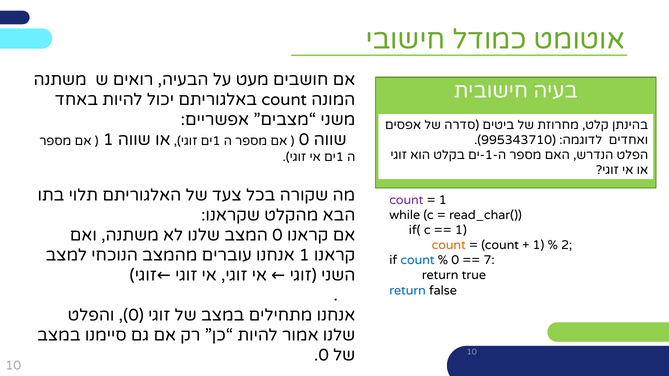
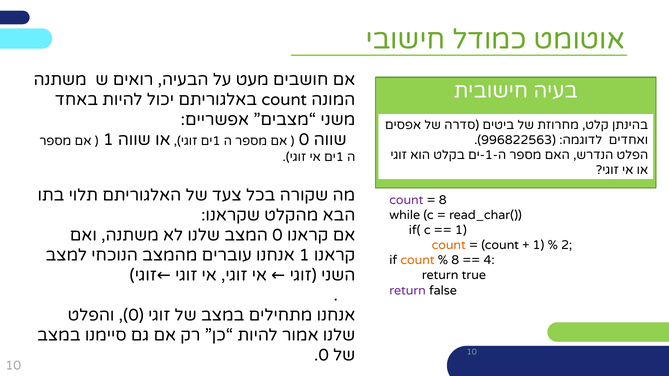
995343710: 995343710 -> 996822563
1 at (443, 200): 1 -> 8
count at (418, 261) colour: blue -> orange
0 at (455, 261): 0 -> 8
7: 7 -> 4
return at (408, 291) colour: blue -> purple
